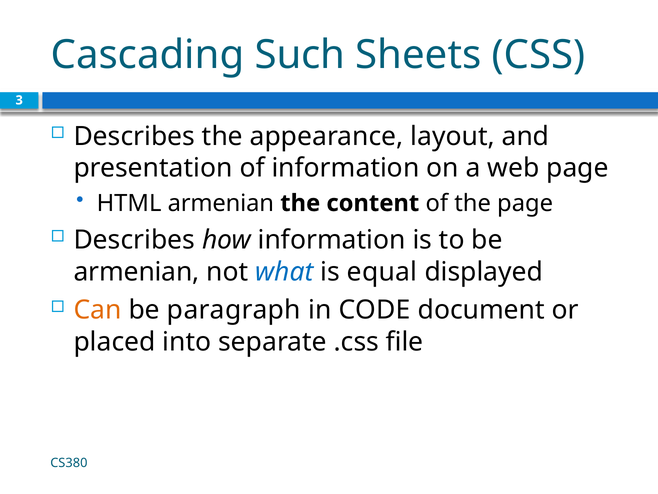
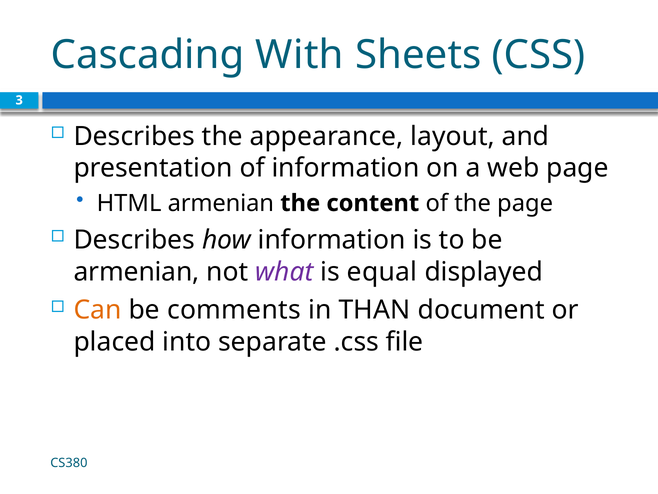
Such: Such -> With
what colour: blue -> purple
paragraph: paragraph -> comments
CODE: CODE -> THAN
